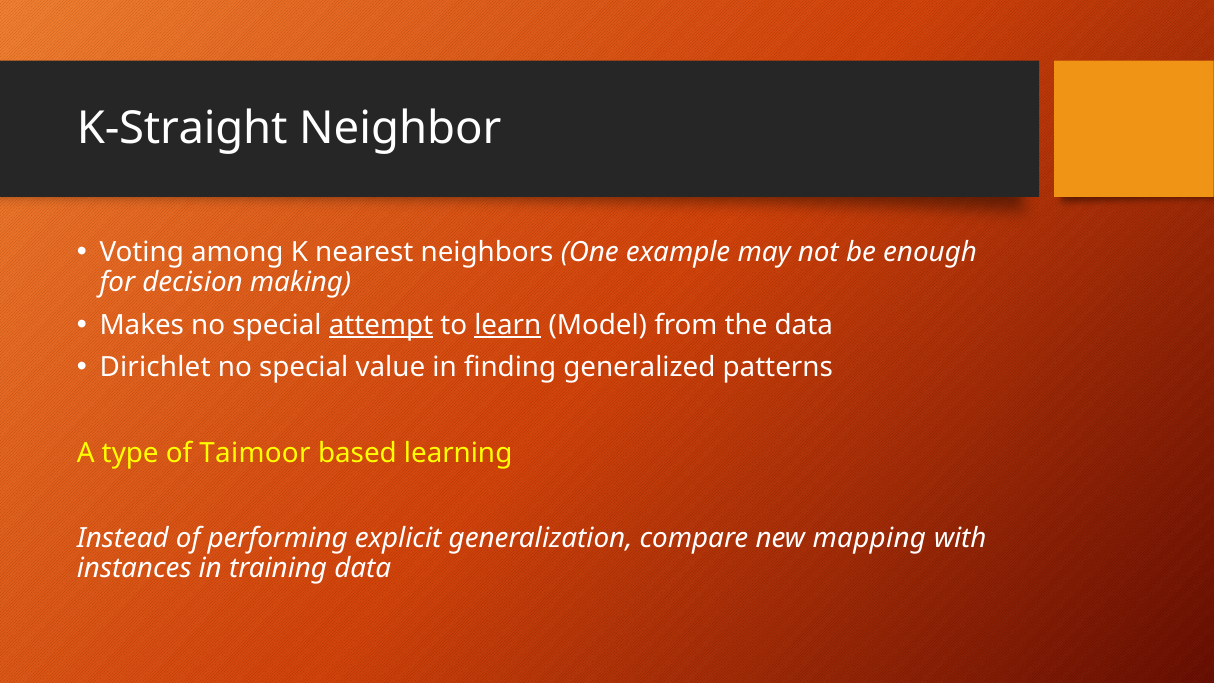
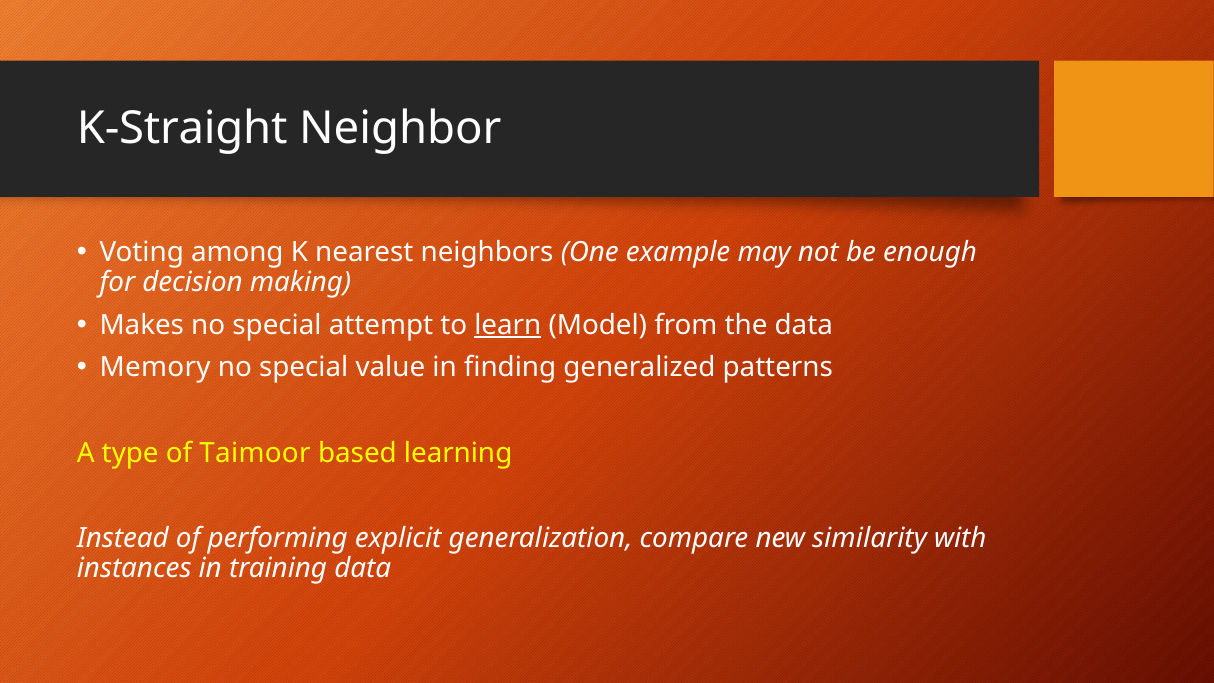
attempt underline: present -> none
Dirichlet: Dirichlet -> Memory
mapping: mapping -> similarity
